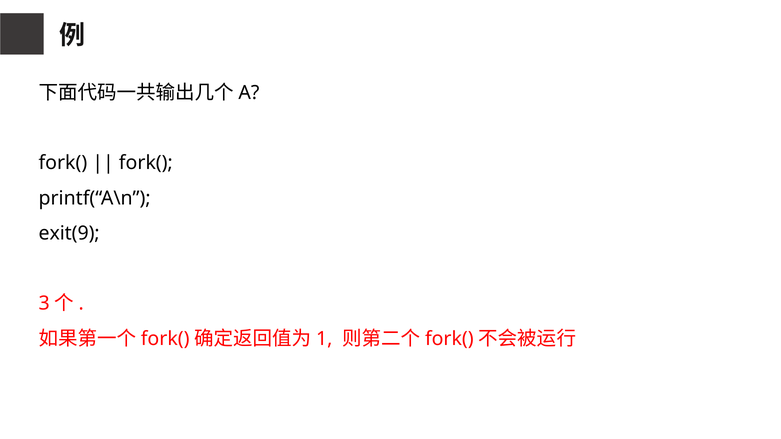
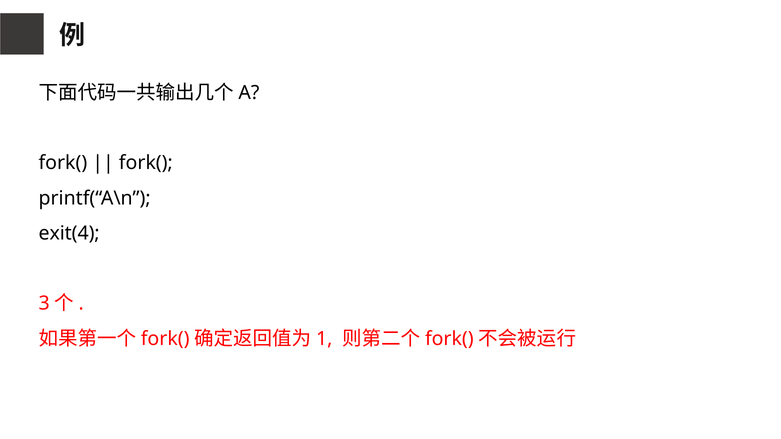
exit(9: exit(9 -> exit(4
